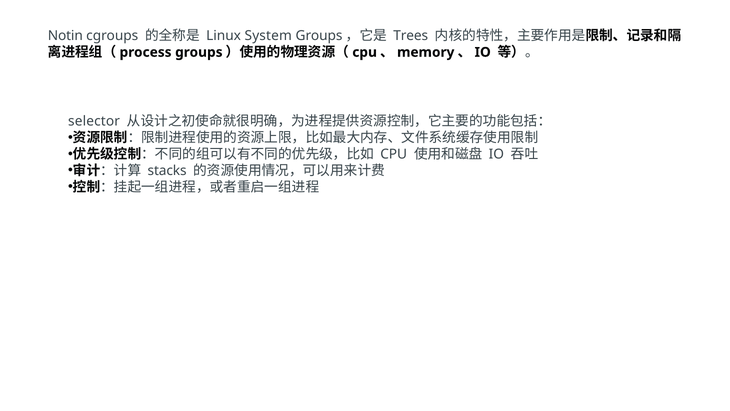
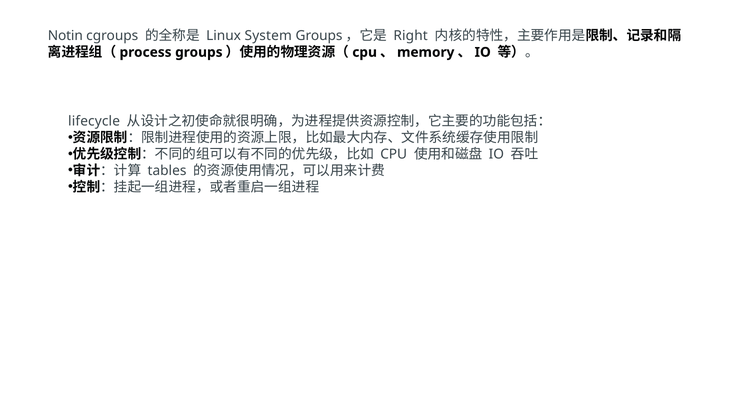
Trees: Trees -> Right
selector: selector -> lifecycle
stacks: stacks -> tables
